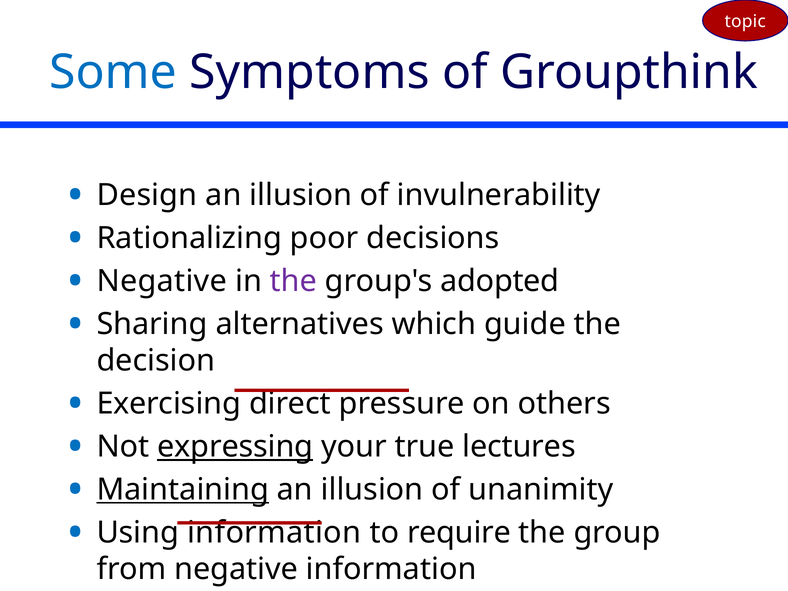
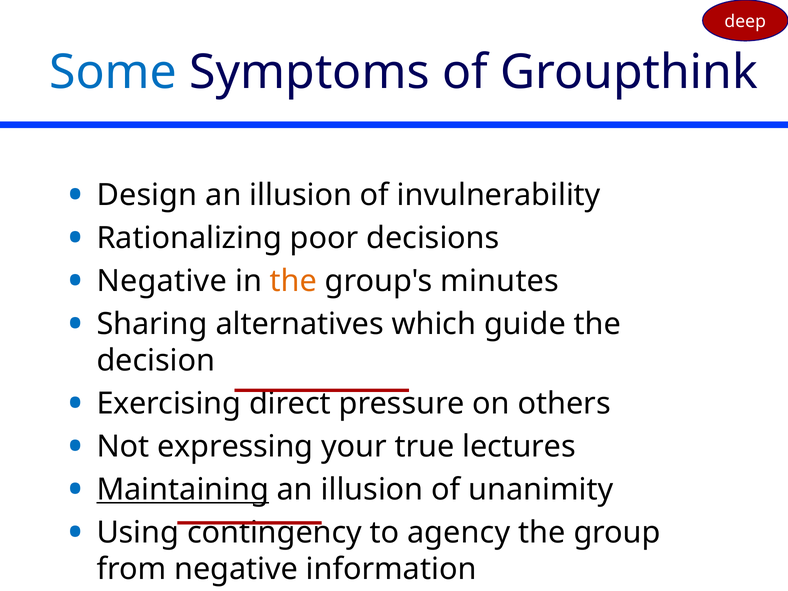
topic: topic -> deep
the at (293, 281) colour: purple -> orange
adopted: adopted -> minutes
expressing underline: present -> none
Using information: information -> contingency
require: require -> agency
